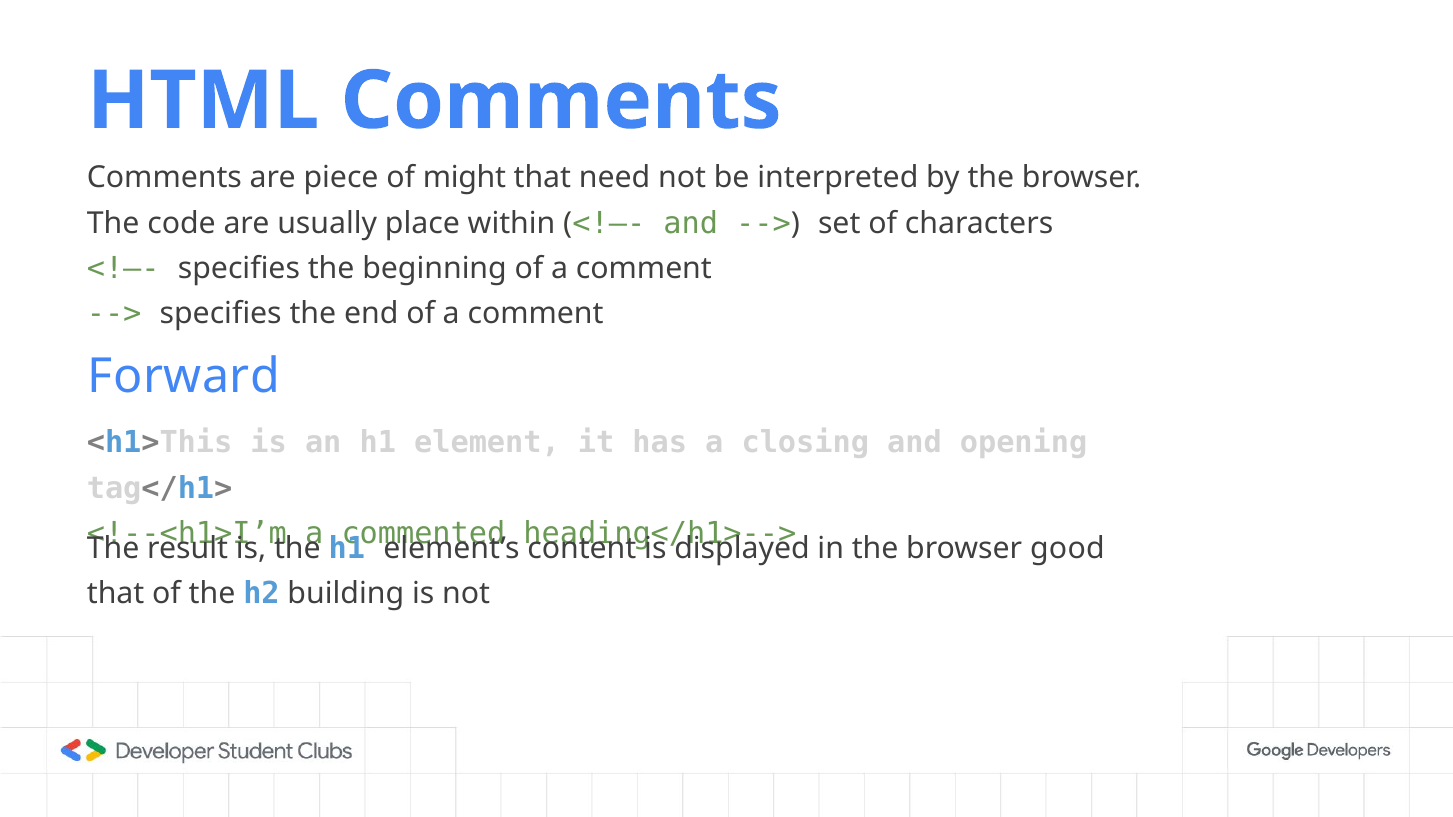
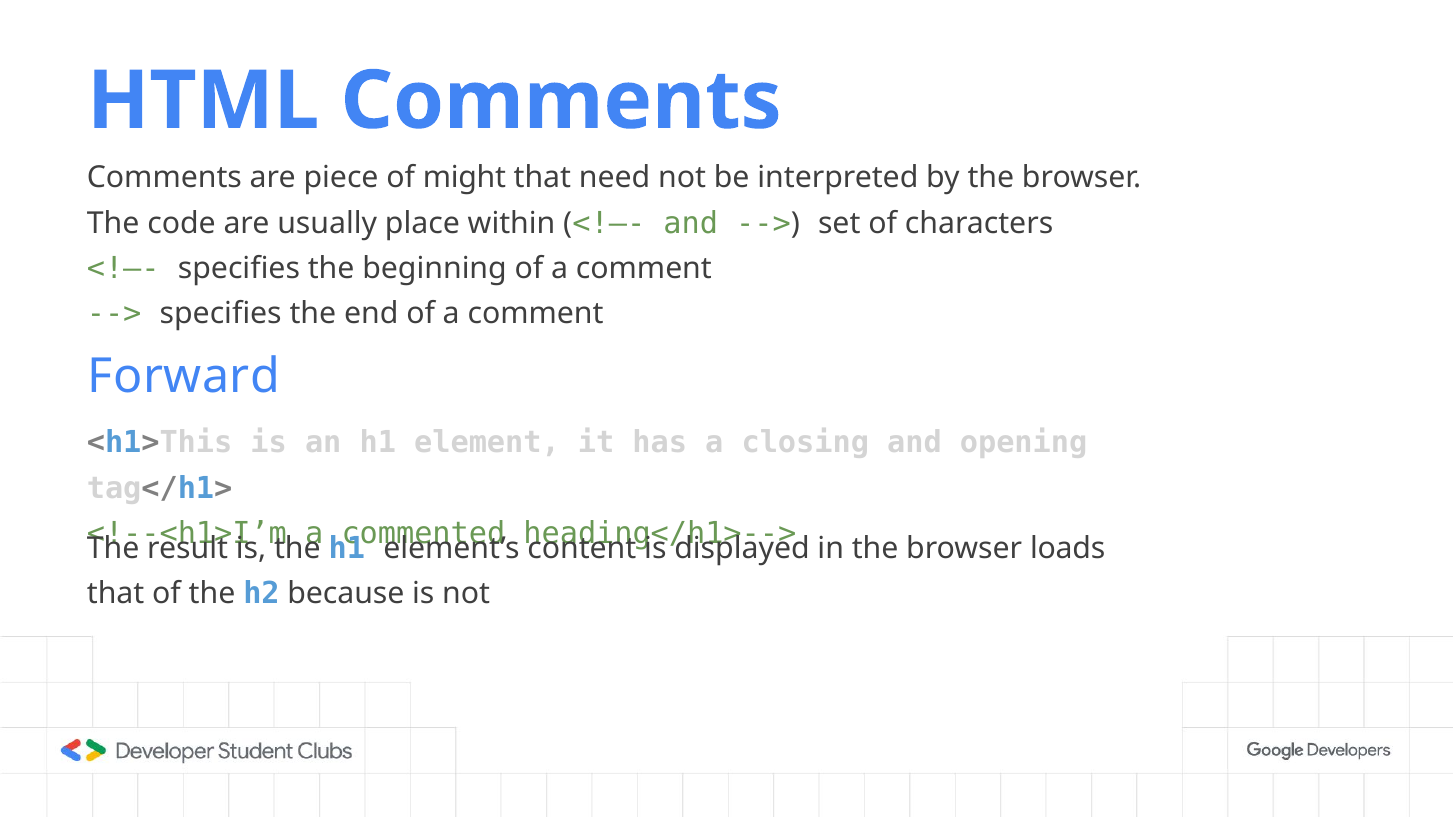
good: good -> loads
building: building -> because
